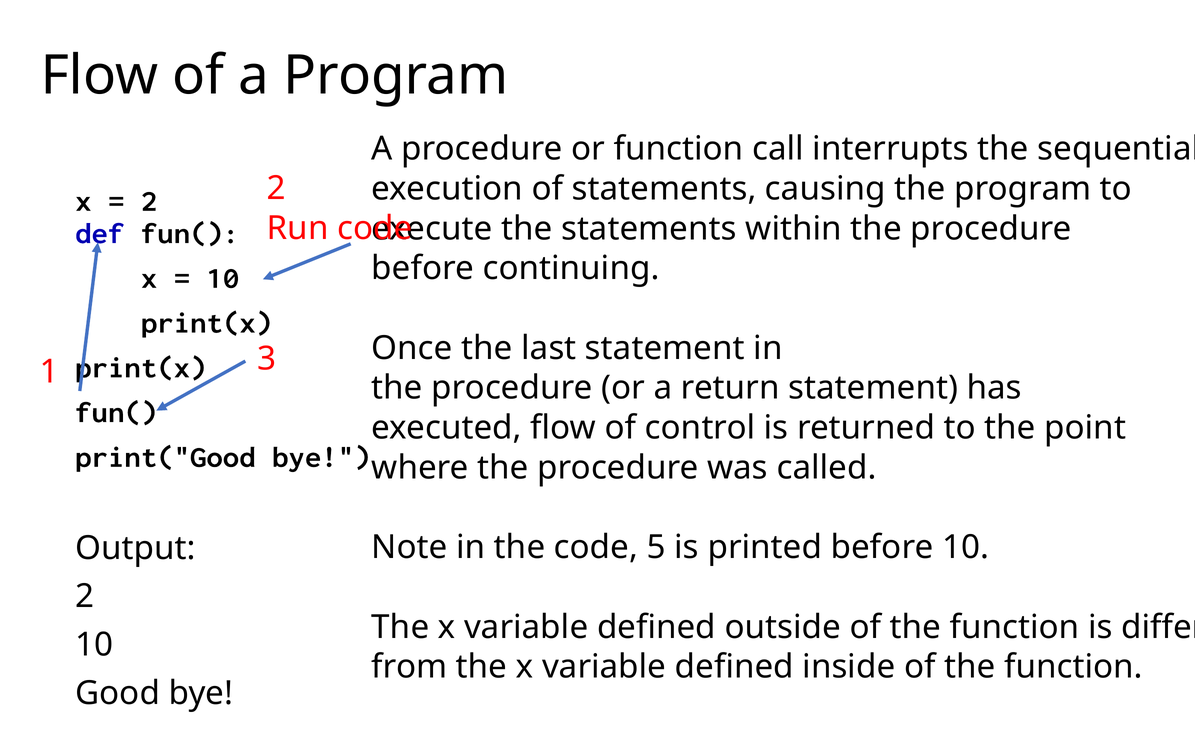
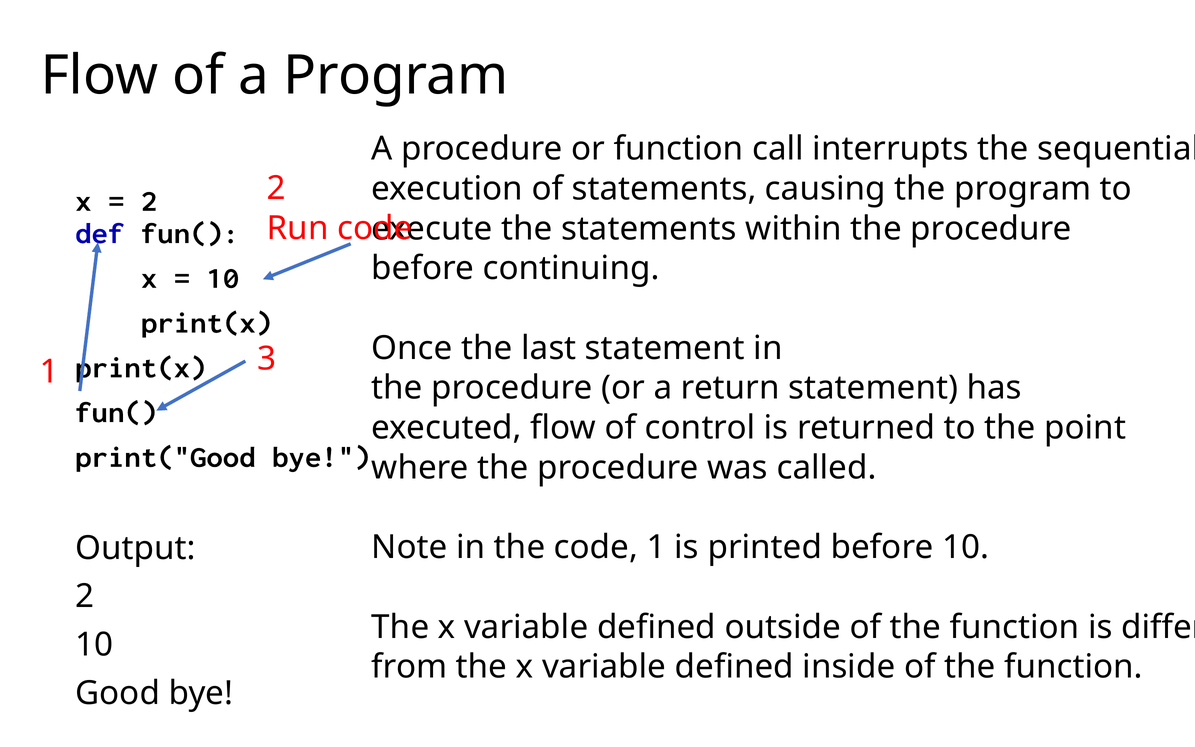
code 5: 5 -> 1
